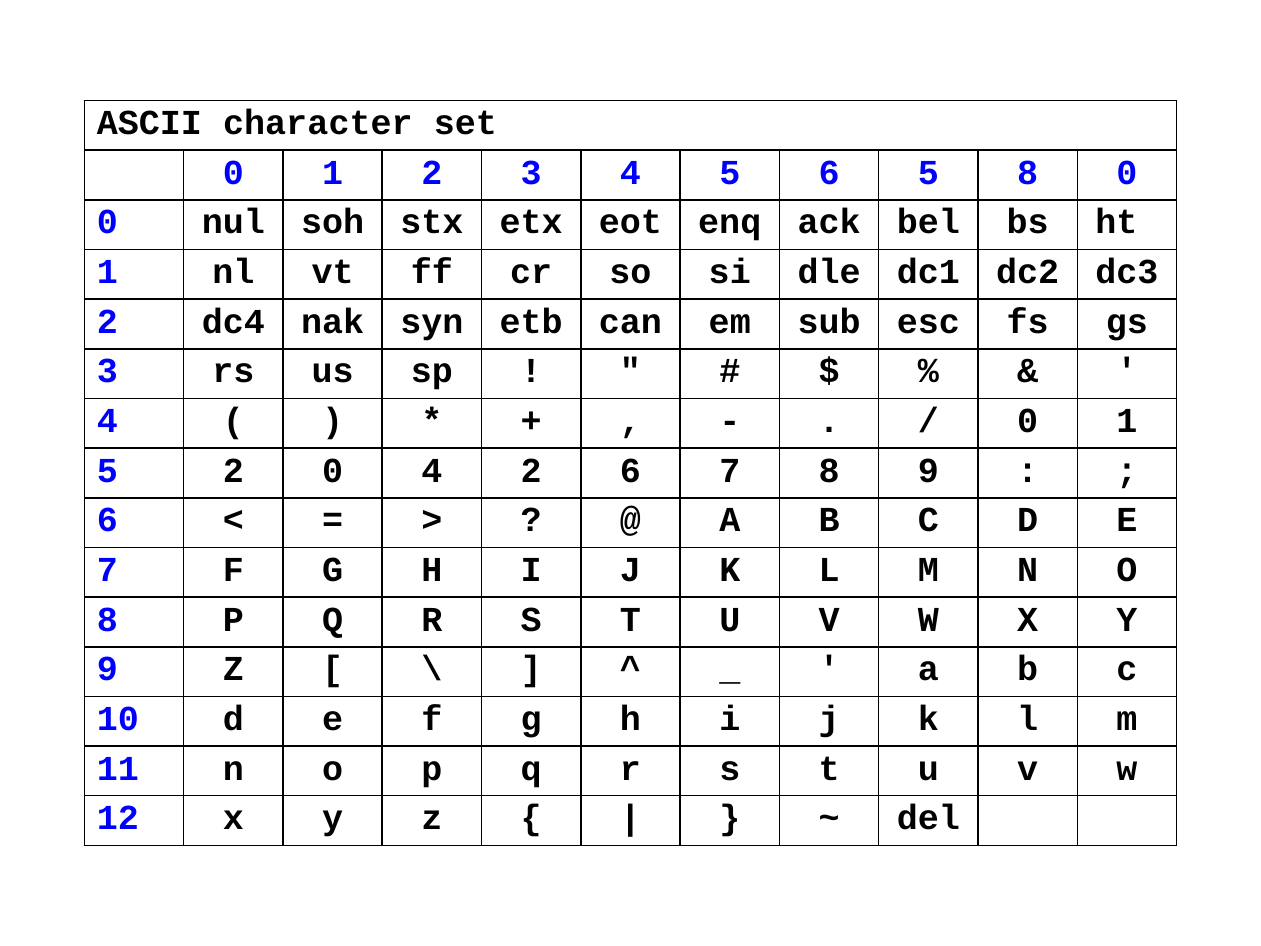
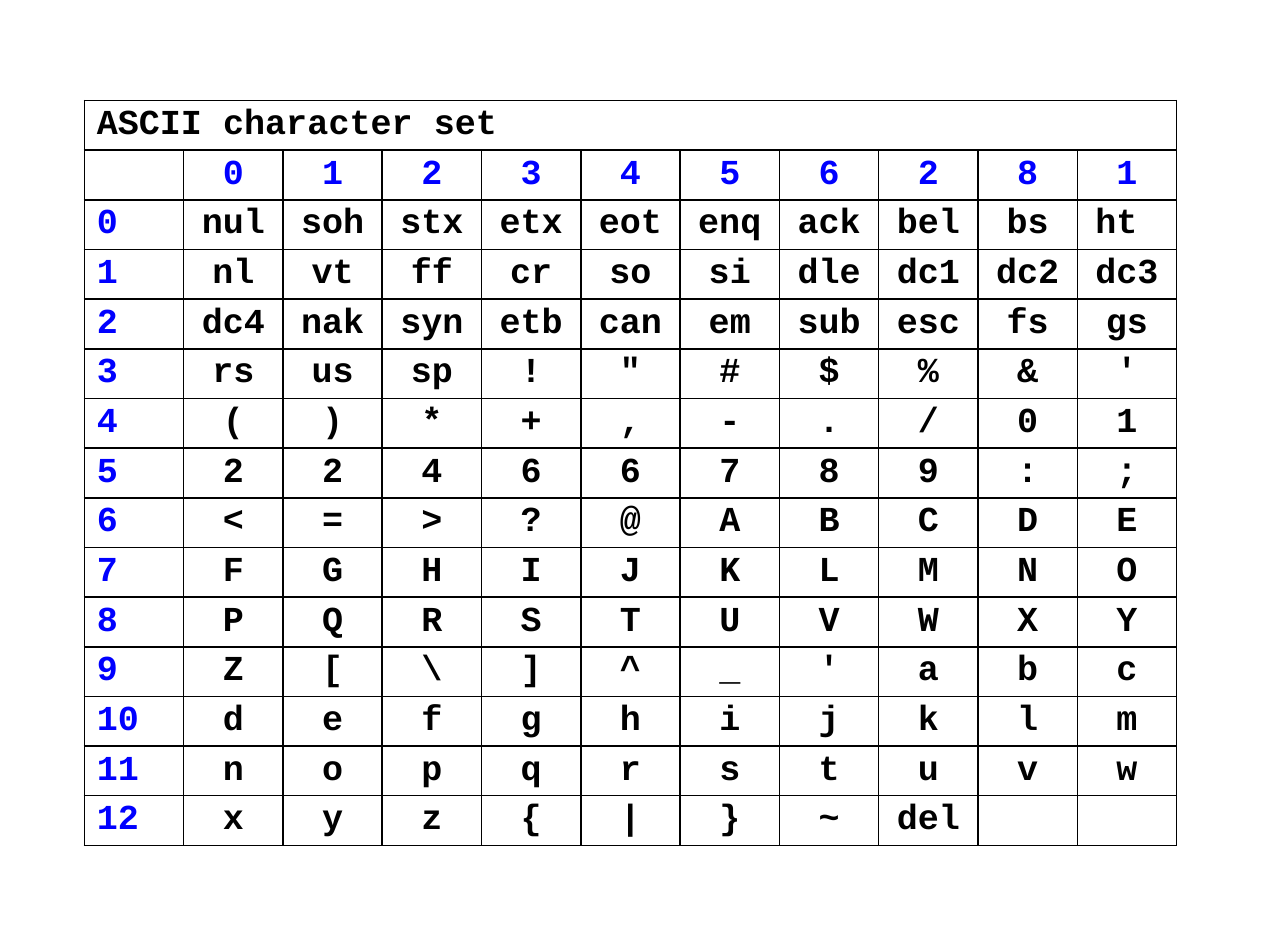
6 5: 5 -> 2
8 0: 0 -> 1
2 0: 0 -> 2
4 2: 2 -> 6
